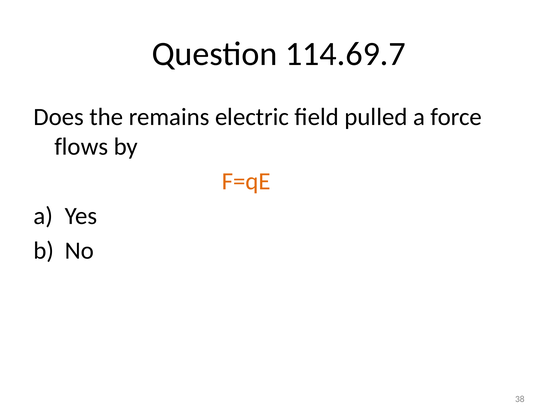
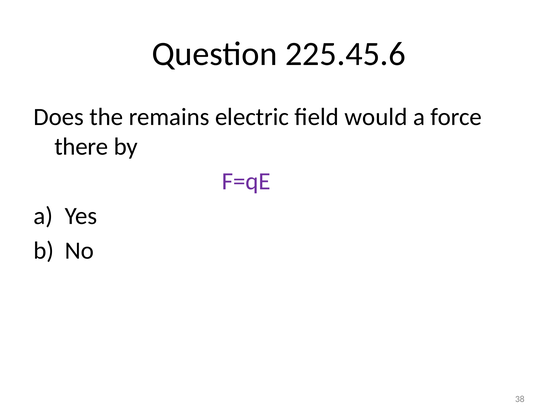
114.69.7: 114.69.7 -> 225.45.6
pulled: pulled -> would
flows: flows -> there
F=qE colour: orange -> purple
